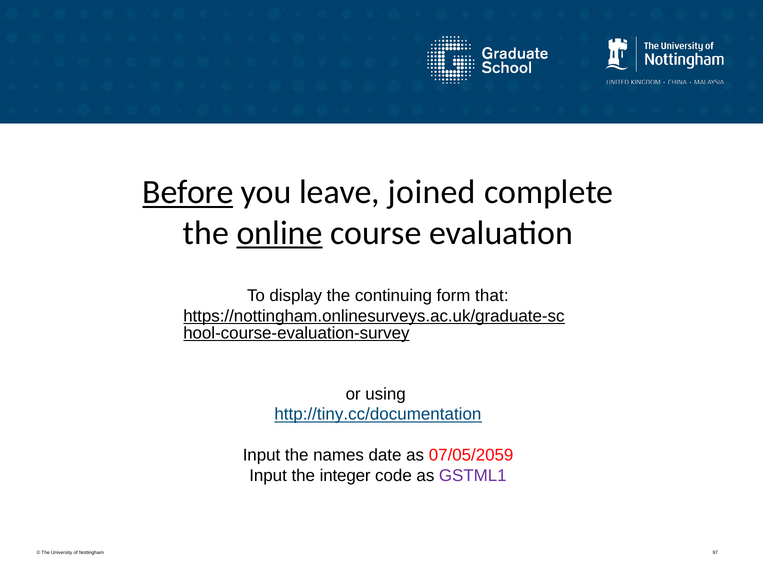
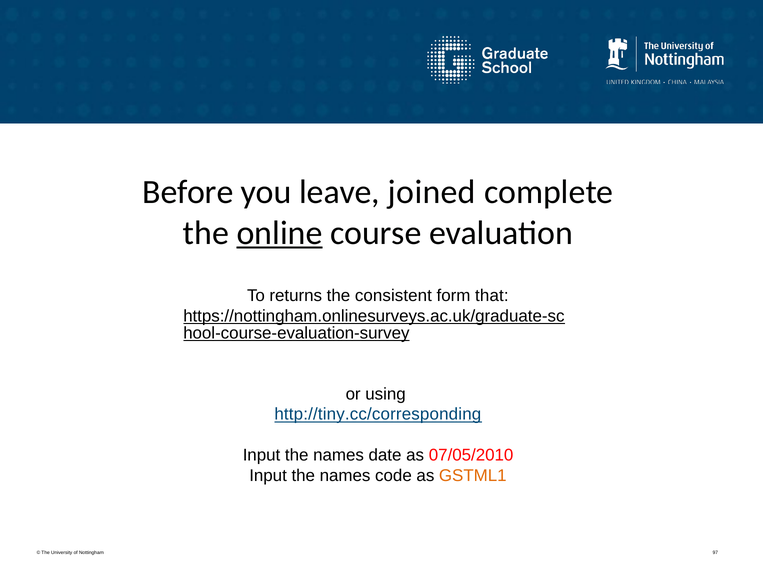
Before underline: present -> none
display: display -> returns
continuing: continuing -> consistent
http://tiny.cc/documentation: http://tiny.cc/documentation -> http://tiny.cc/corresponding
07/05/2059: 07/05/2059 -> 07/05/2010
integer at (345, 475): integer -> names
GSTML1 colour: purple -> orange
